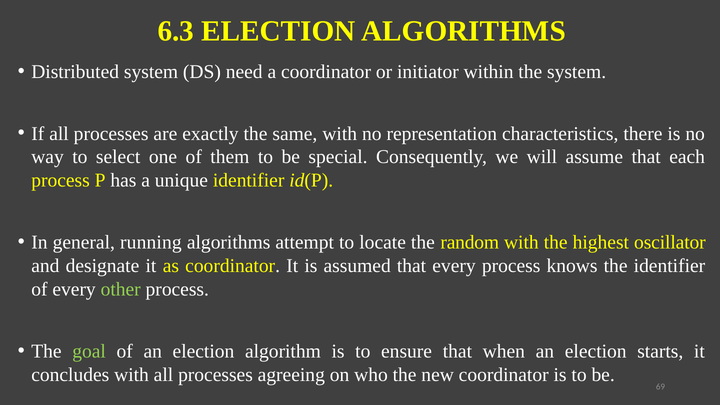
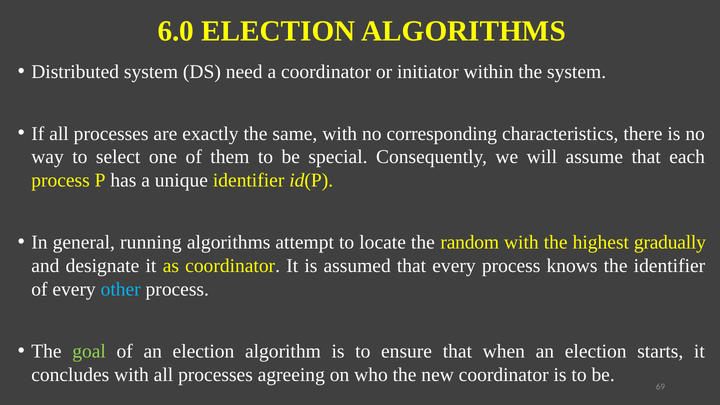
6.3: 6.3 -> 6.0
representation: representation -> corresponding
oscillator: oscillator -> gradually
other colour: light green -> light blue
